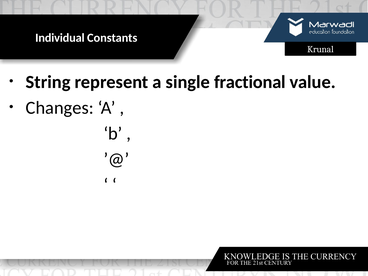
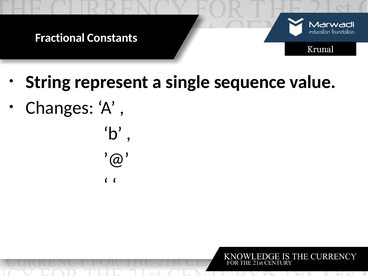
Individual: Individual -> Fractional
fractional: fractional -> sequence
